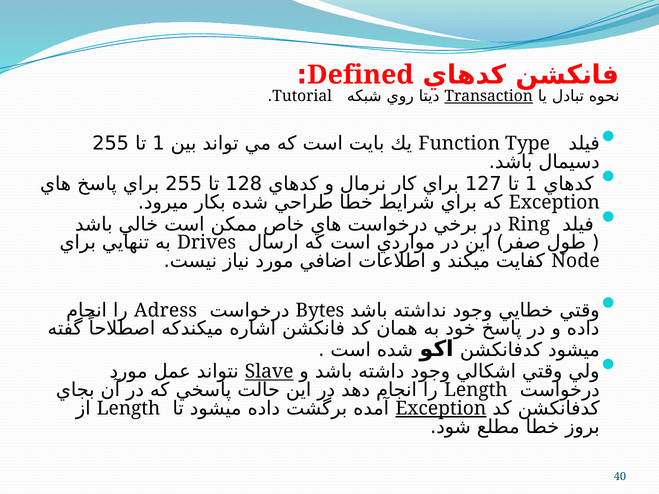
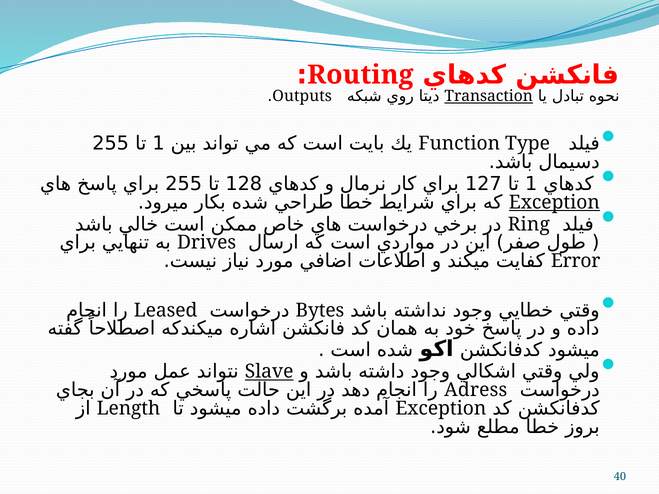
Defined: Defined -> Routing
Tutorial: Tutorial -> Outputs
Exception at (554, 202) underline: none -> present
Node: Node -> Error
Adress: Adress -> Leased
Length at (476, 390): Length -> Adress
Exception at (441, 409) underline: present -> none
